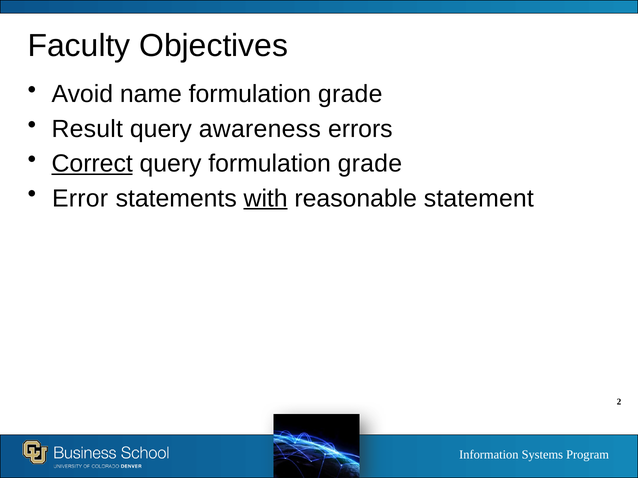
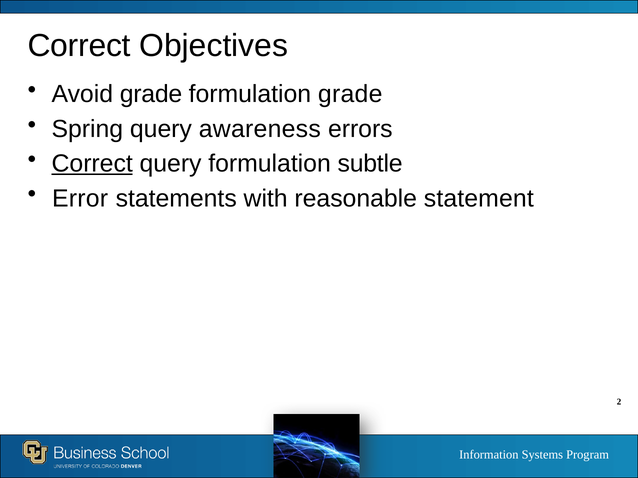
Faculty at (79, 46): Faculty -> Correct
Avoid name: name -> grade
Result: Result -> Spring
query formulation grade: grade -> subtle
with underline: present -> none
